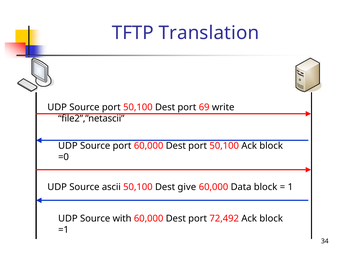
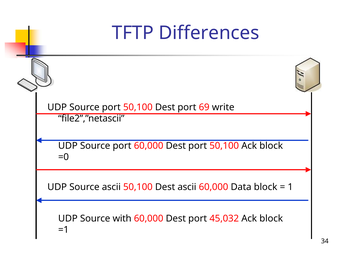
Translation: Translation -> Differences
Dest give: give -> ascii
72,492: 72,492 -> 45,032
